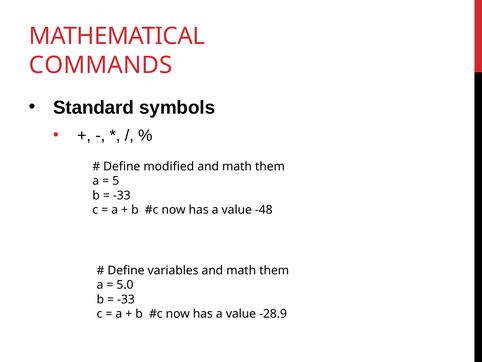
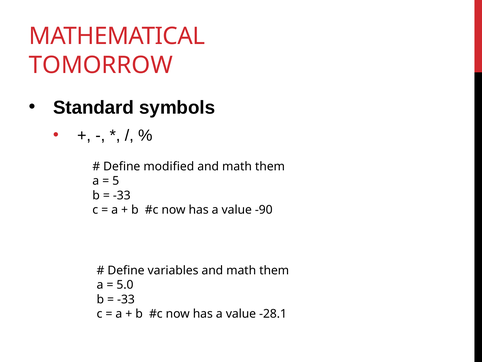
COMMANDS: COMMANDS -> TOMORROW
-48: -48 -> -90
-28.9: -28.9 -> -28.1
